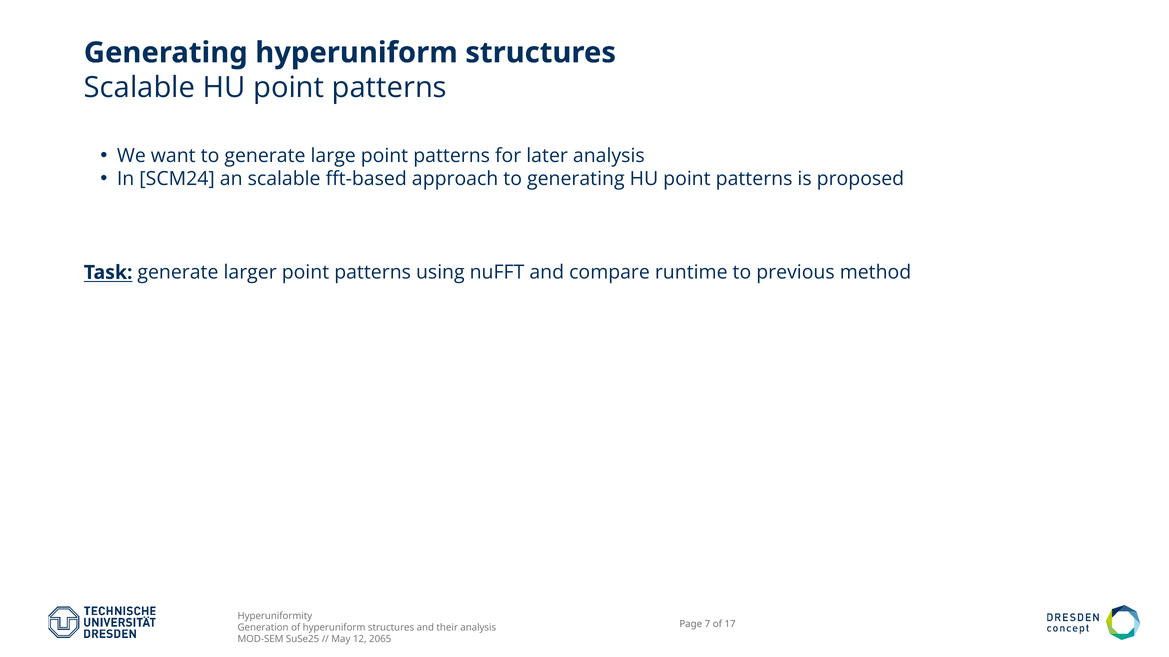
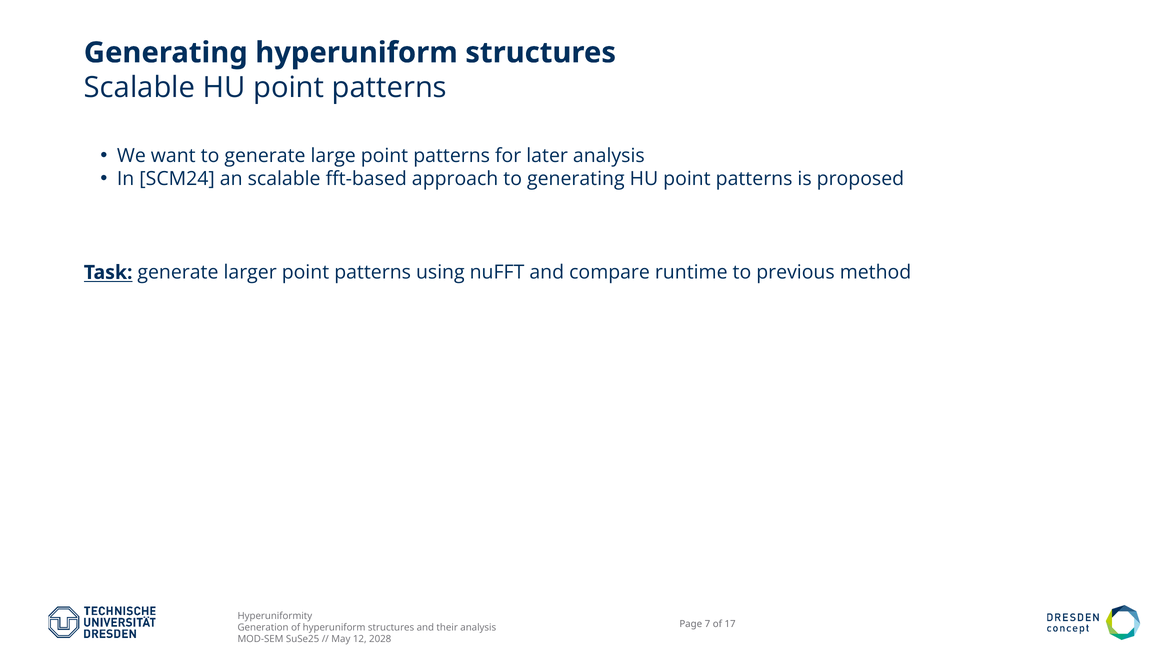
2065: 2065 -> 2028
